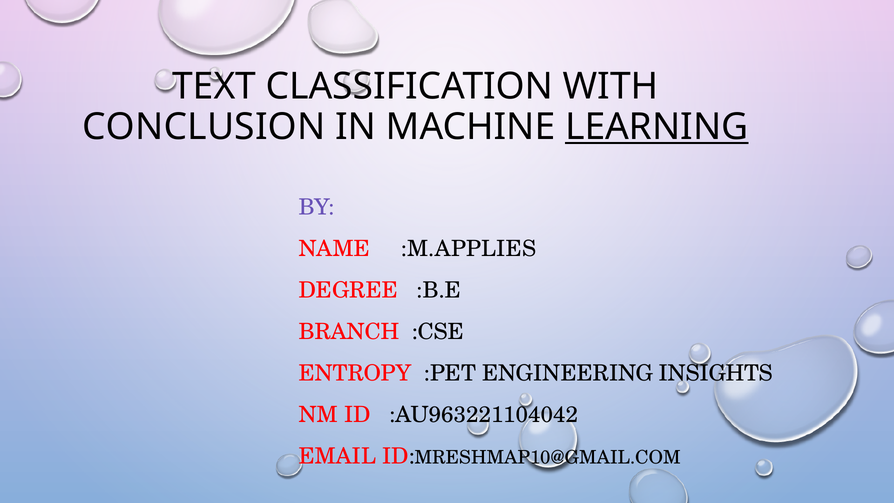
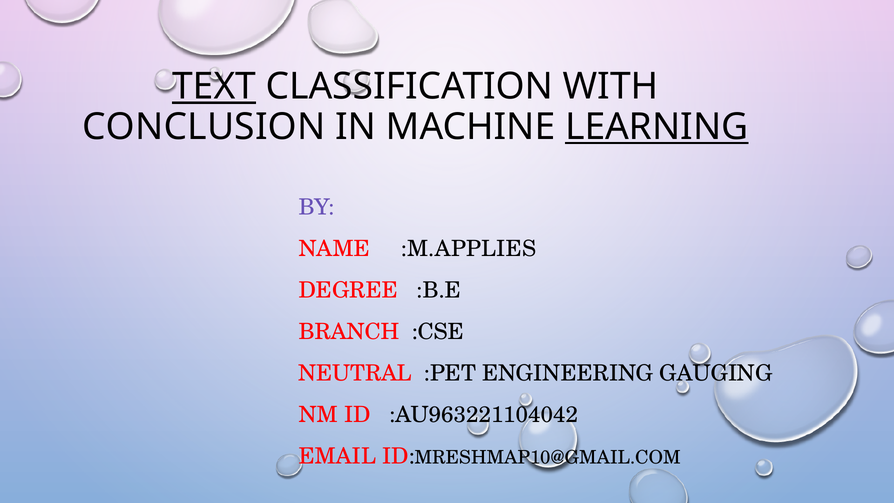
TEXT underline: none -> present
ENTROPY: ENTROPY -> NEUTRAL
INSIGHTS: INSIGHTS -> GAUGING
